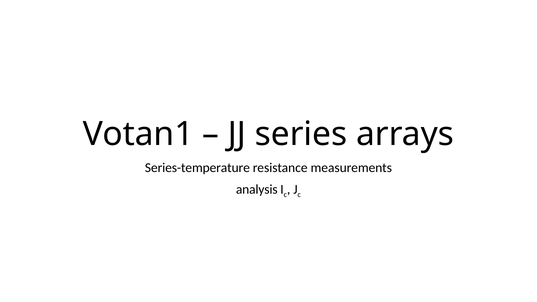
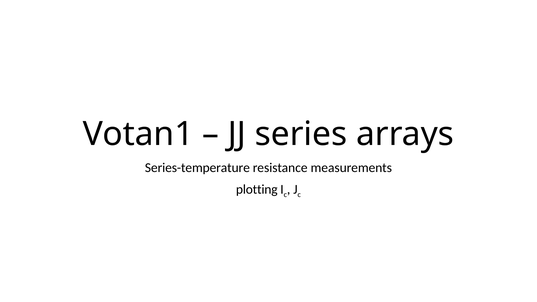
analysis: analysis -> plotting
